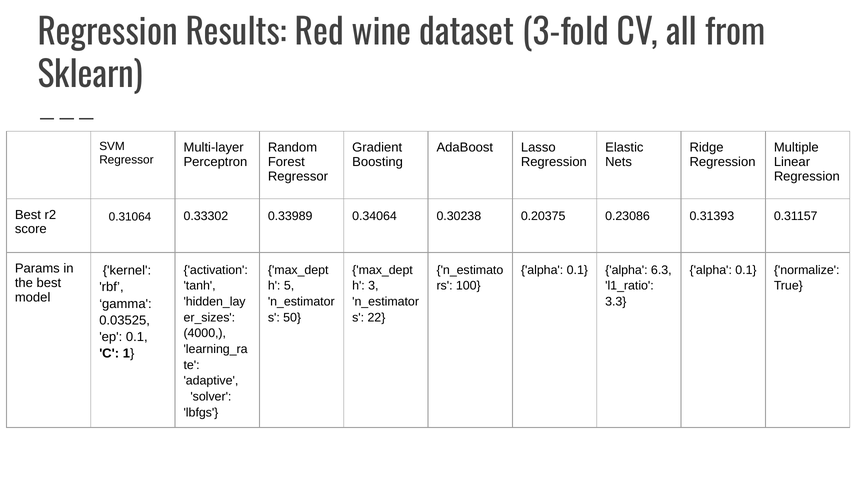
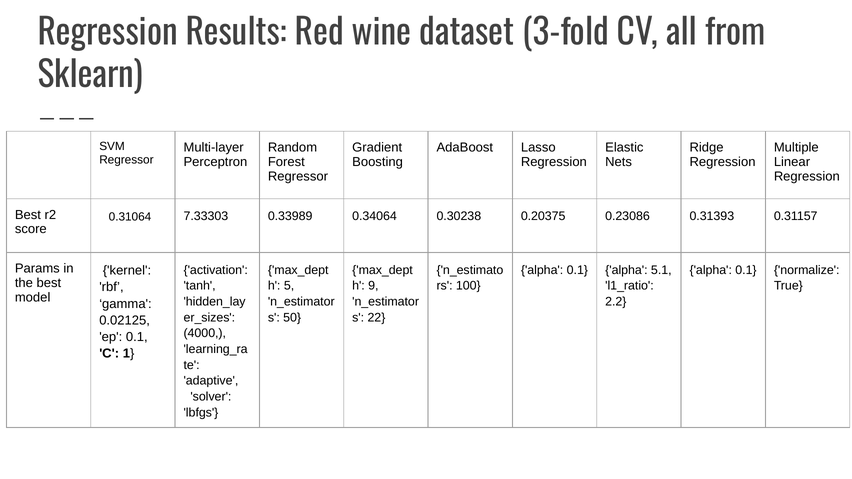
0.33302: 0.33302 -> 7.33303
6.3: 6.3 -> 5.1
3: 3 -> 9
3.3: 3.3 -> 2.2
0.03525: 0.03525 -> 0.02125
